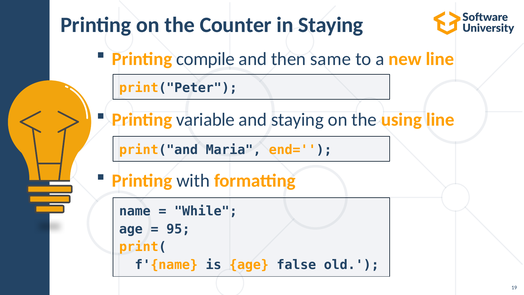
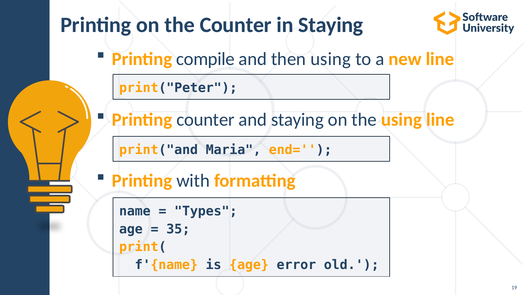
then same: same -> using
Printing variable: variable -> counter
While: While -> Types
95: 95 -> 35
false: false -> error
